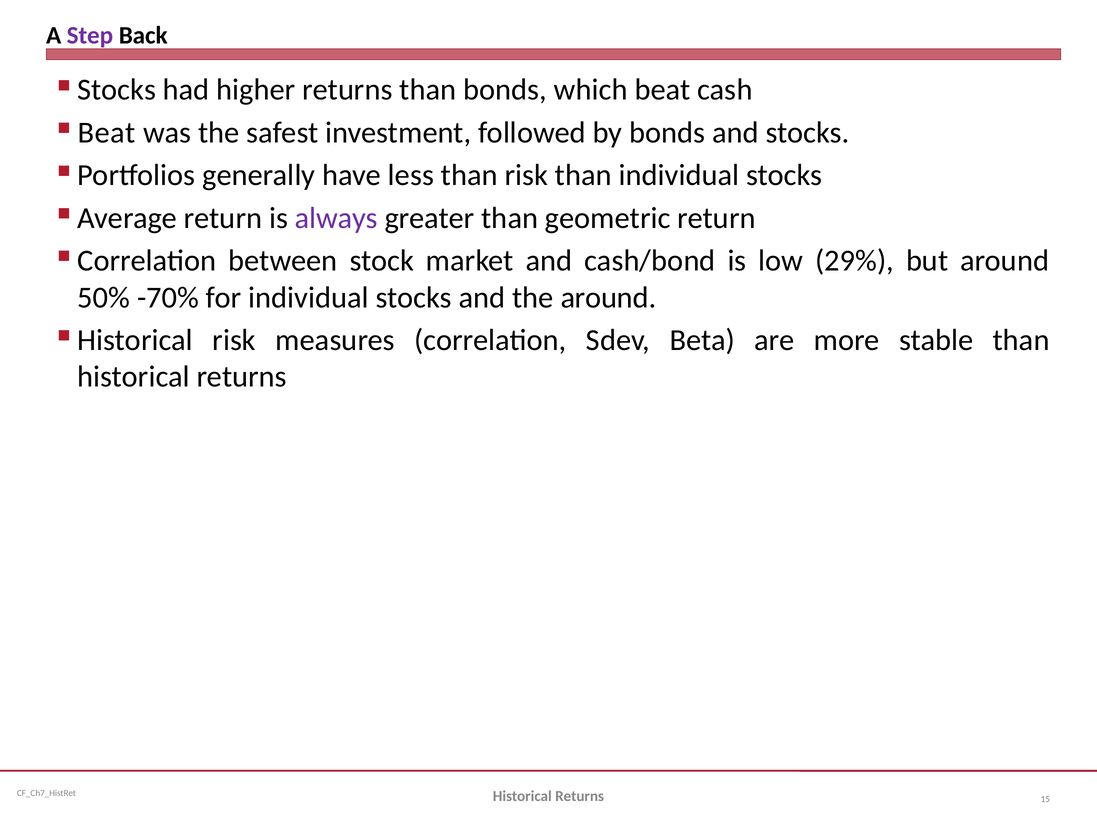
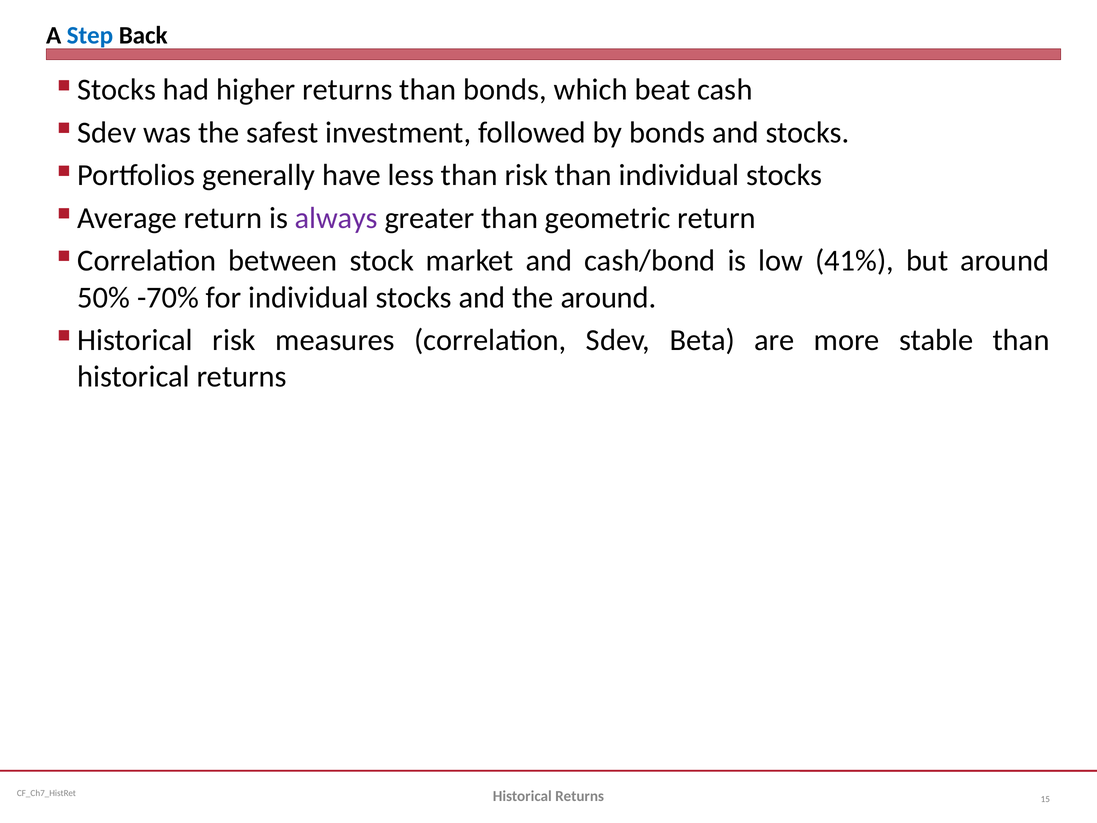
Step colour: purple -> blue
Beat at (107, 133): Beat -> Sdev
29%: 29% -> 41%
